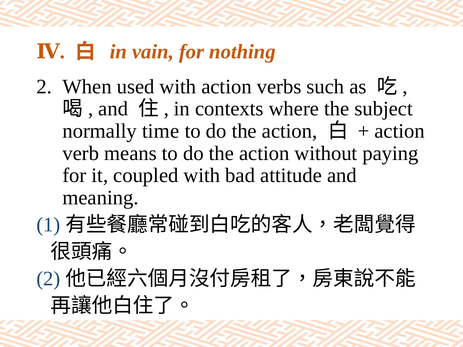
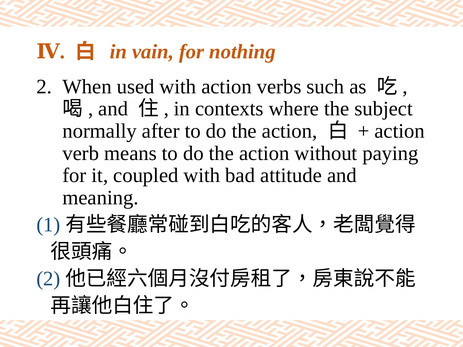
time: time -> after
